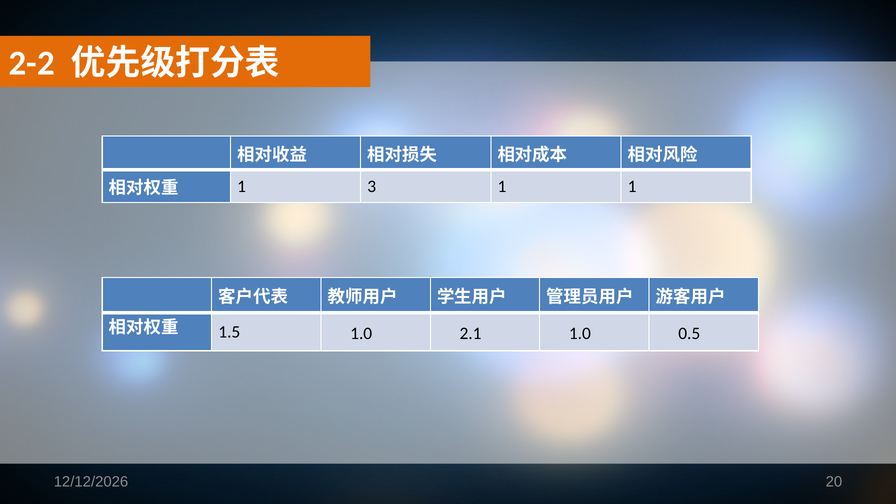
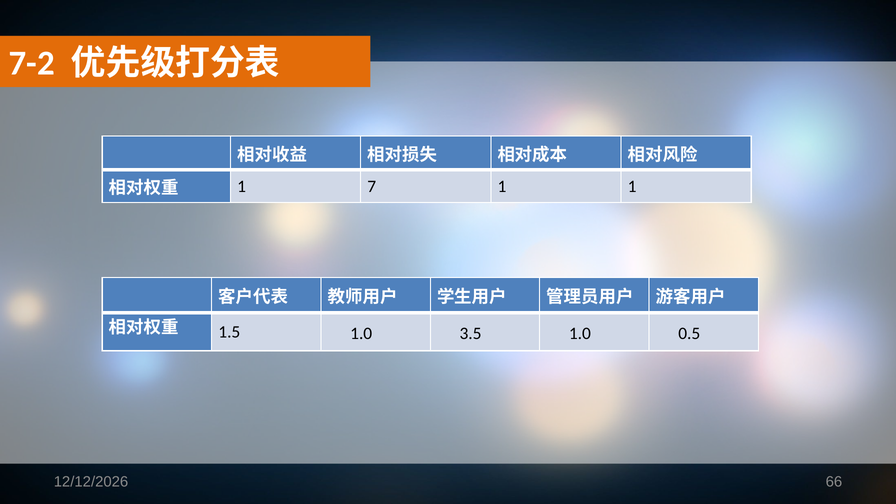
2-2: 2-2 -> 7-2
3: 3 -> 7
2.1: 2.1 -> 3.5
20: 20 -> 66
